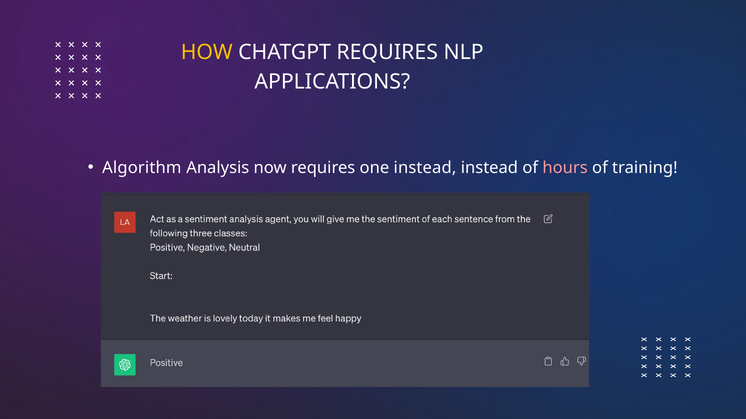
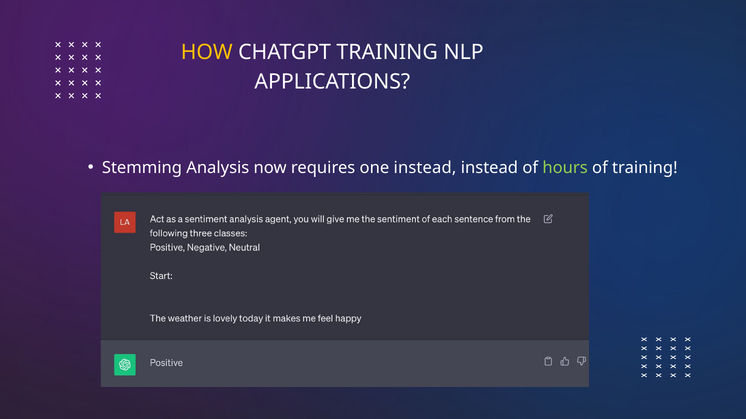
CHATGPT REQUIRES: REQUIRES -> TRAINING
Algorithm: Algorithm -> Stemming
hours colour: pink -> light green
